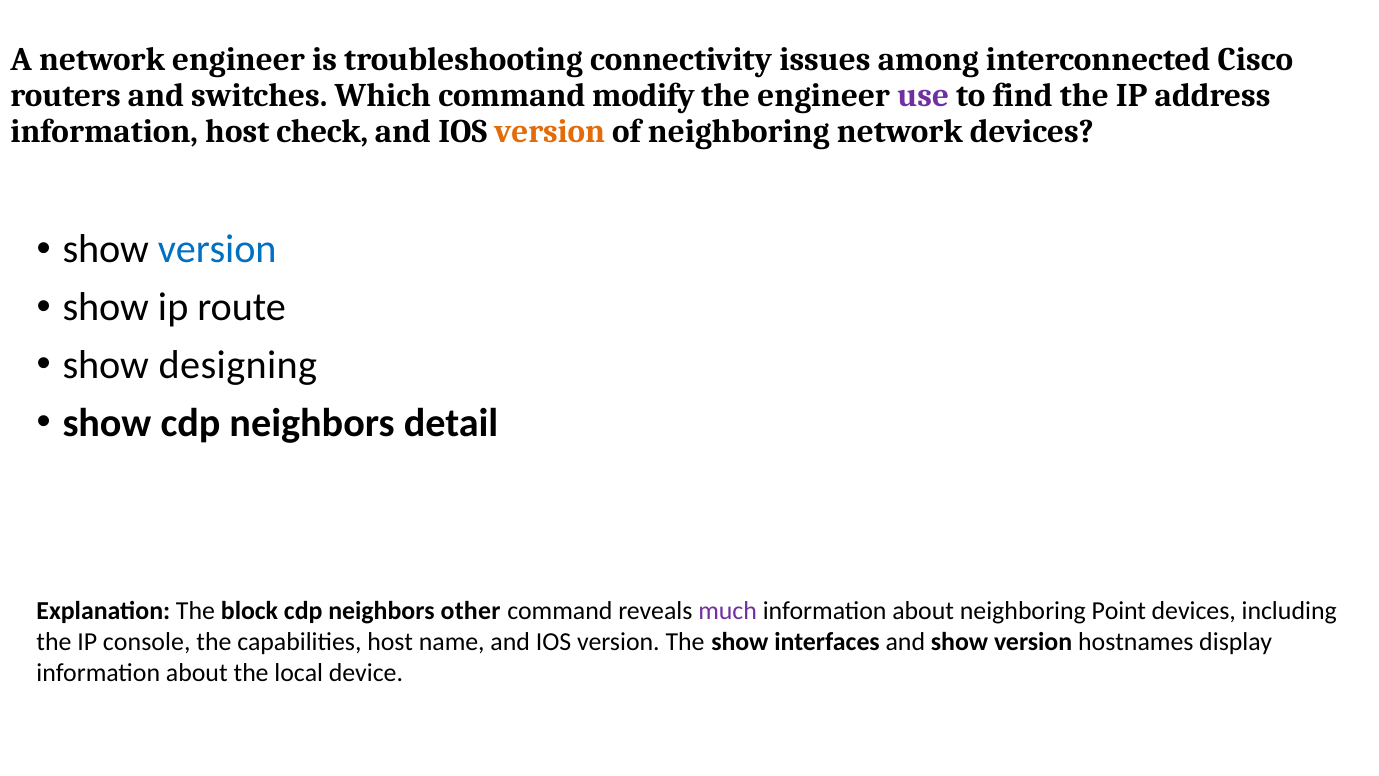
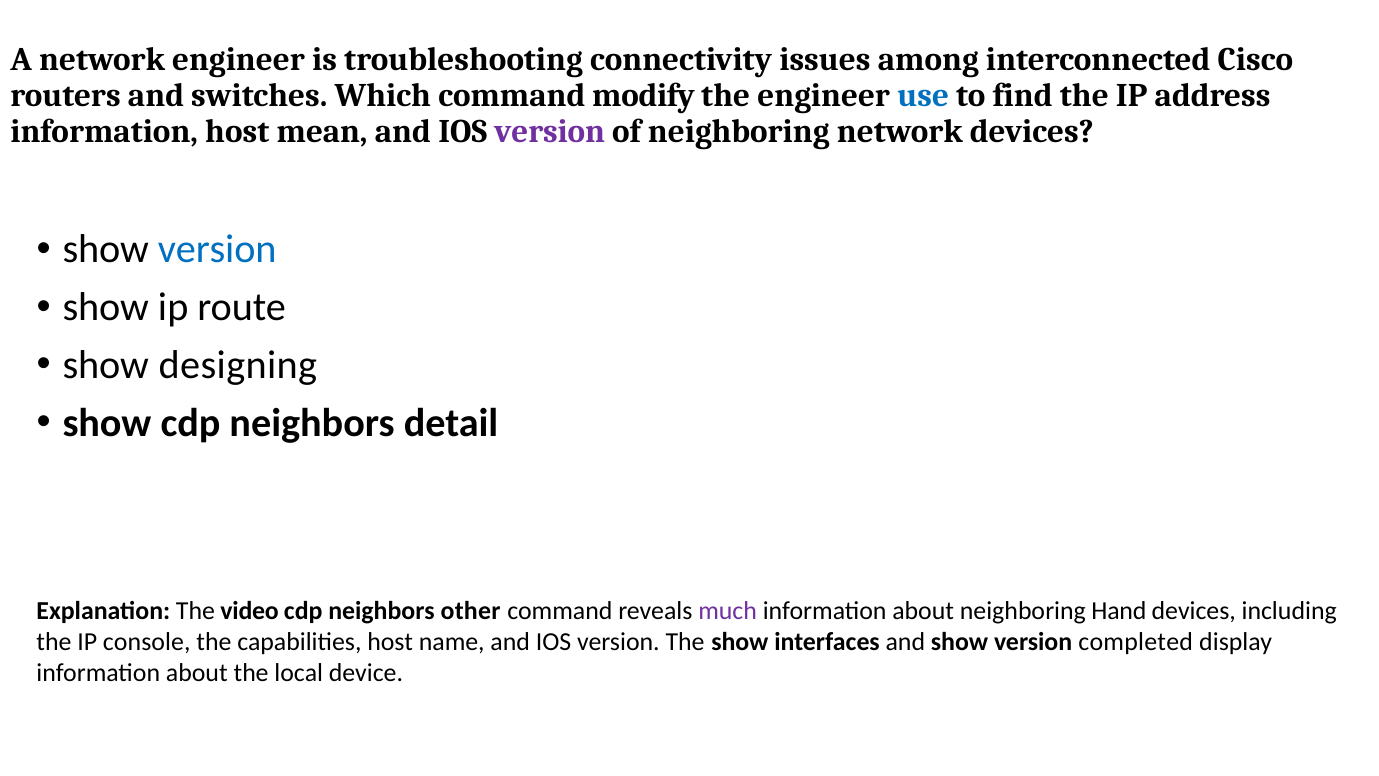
use colour: purple -> blue
check: check -> mean
version at (550, 131) colour: orange -> purple
block: block -> video
Point: Point -> Hand
hostnames: hostnames -> completed
